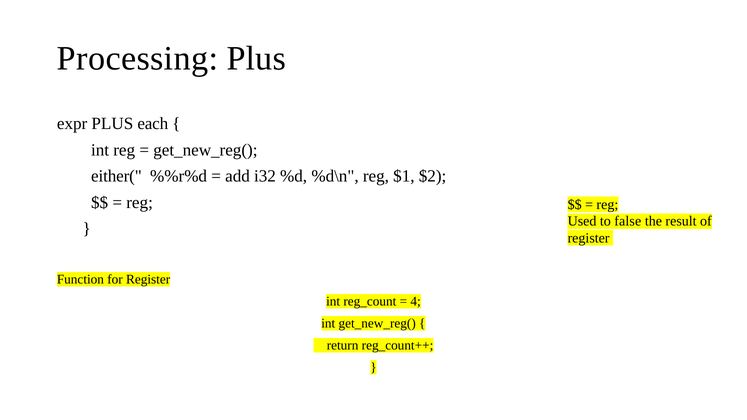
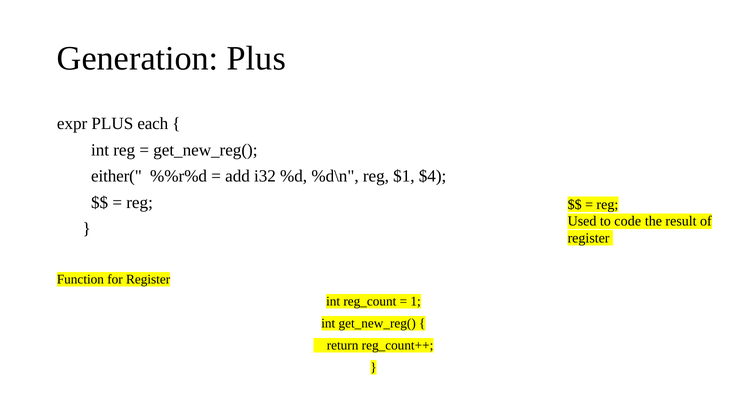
Processing: Processing -> Generation
$2: $2 -> $4
false: false -> code
4: 4 -> 1
